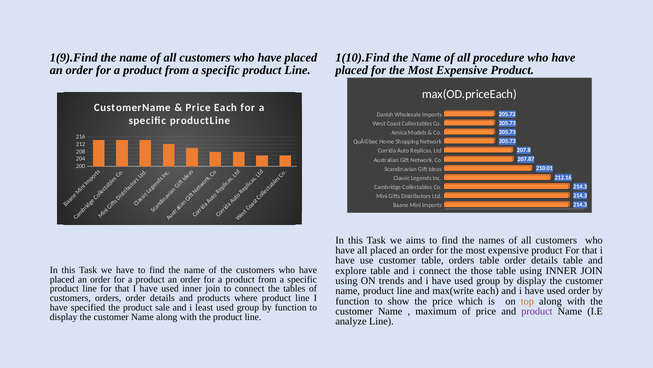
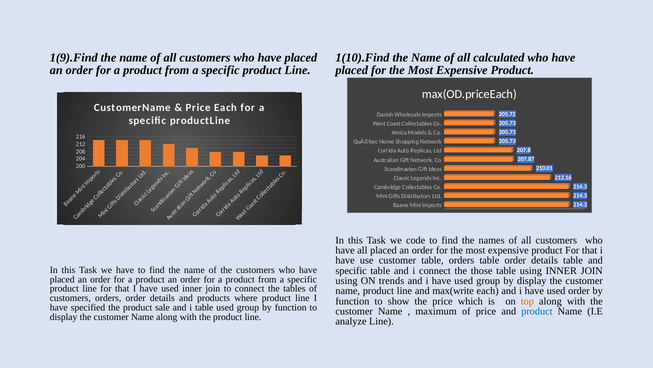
procedure: procedure -> calculated
aims: aims -> code
explore at (351, 270): explore -> specific
i least: least -> table
product at (537, 311) colour: purple -> blue
